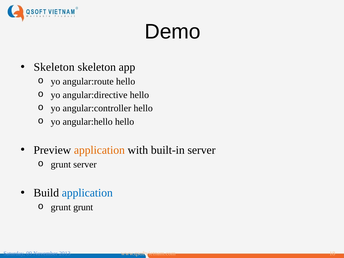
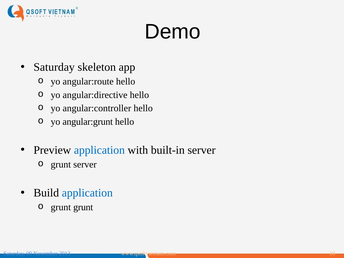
Skeleton at (54, 67): Skeleton -> Saturday
angular:hello: angular:hello -> angular:grunt
application at (99, 150) colour: orange -> blue
